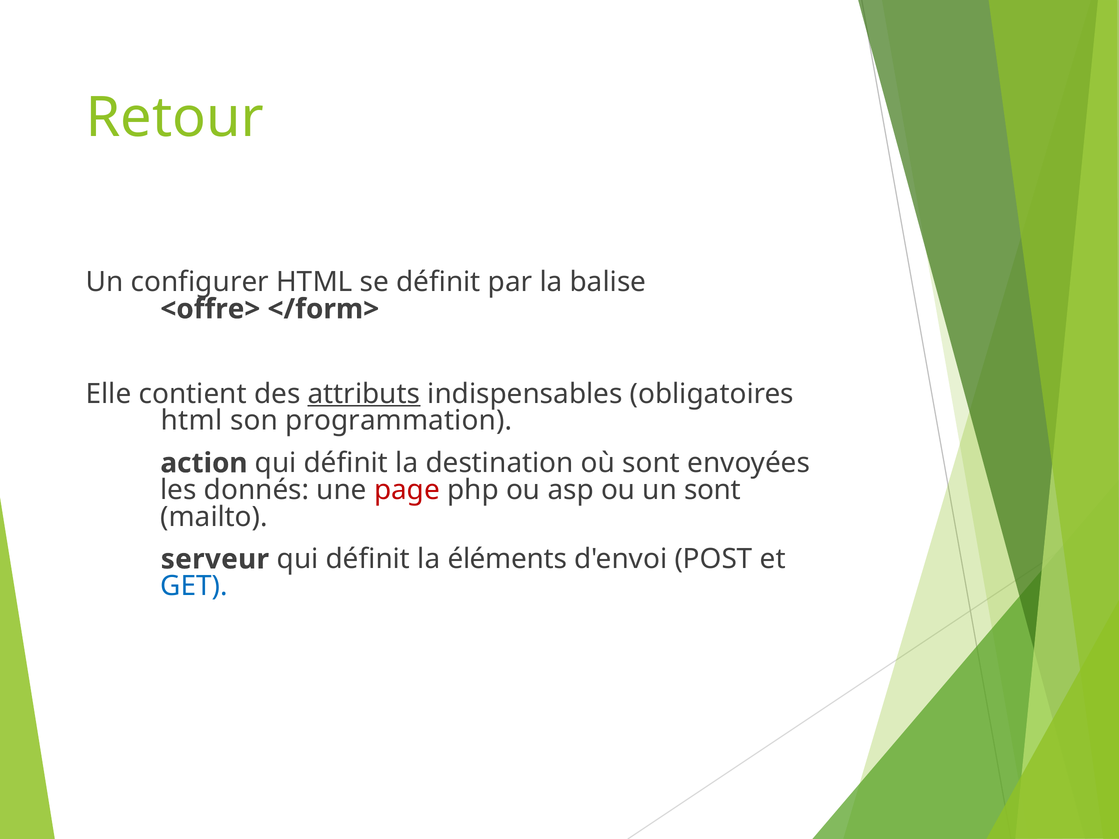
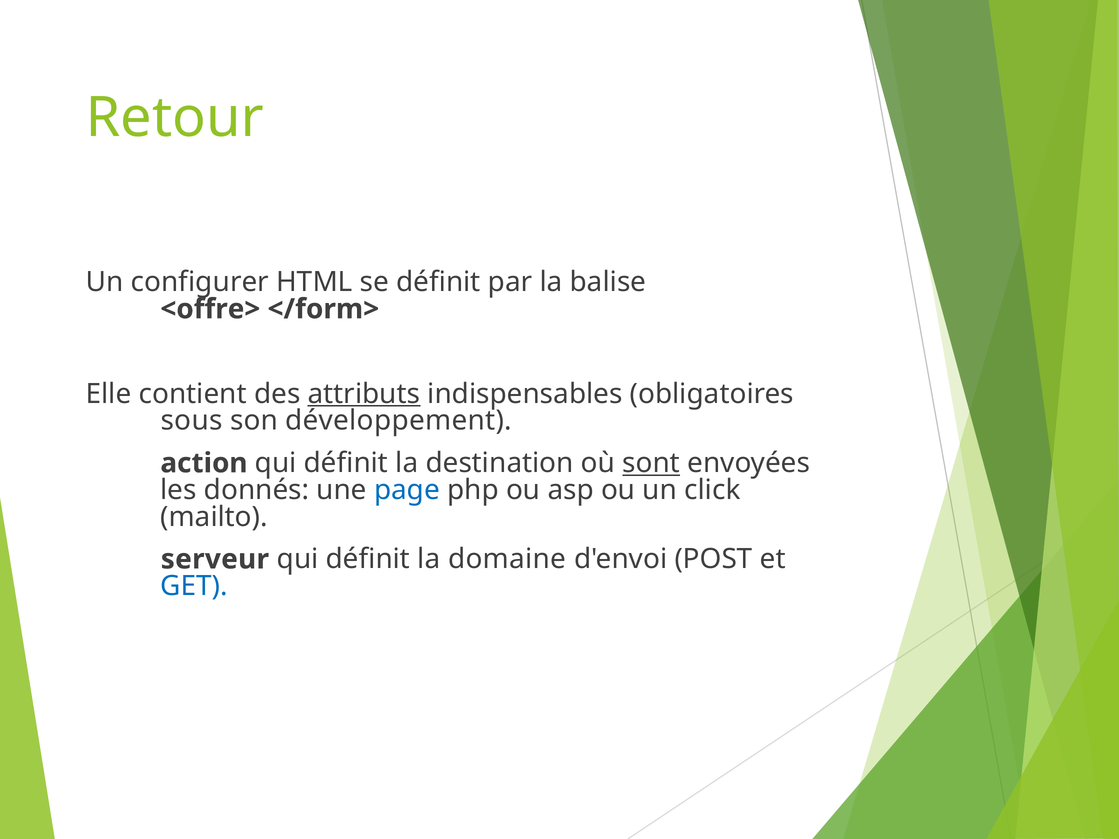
html at (192, 421): html -> sous
programmation: programmation -> développement
sont at (651, 463) underline: none -> present
page colour: red -> blue
un sont: sont -> click
éléments: éléments -> domaine
